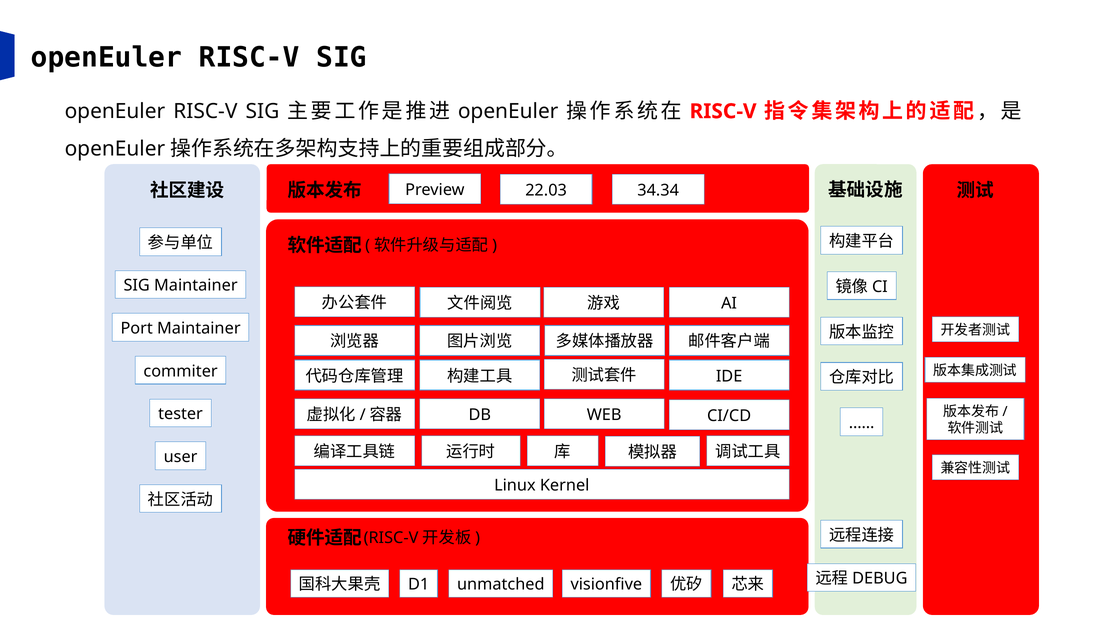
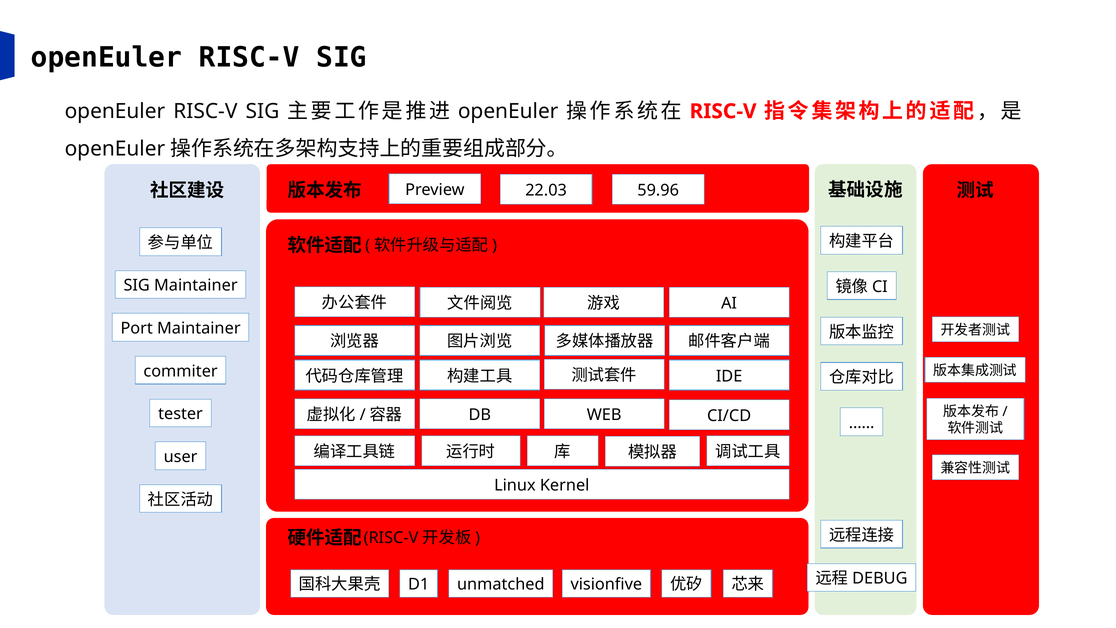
34.34: 34.34 -> 59.96
